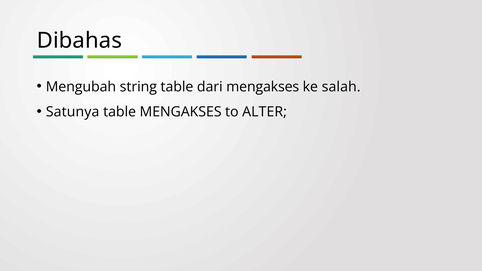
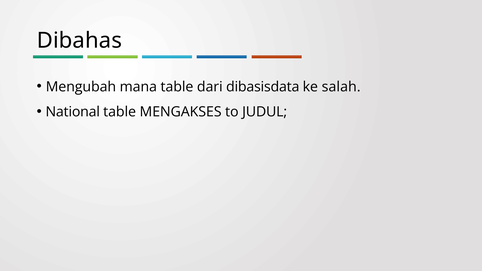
string: string -> mana
dari mengakses: mengakses -> dibasisdata
Satunya: Satunya -> National
ALTER: ALTER -> JUDUL
